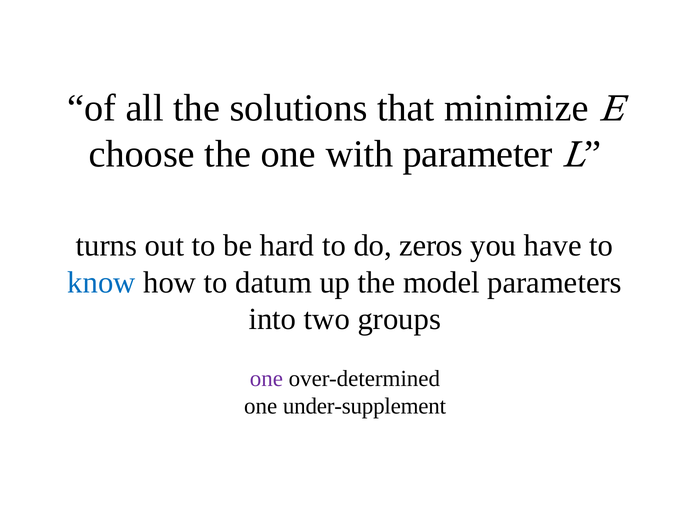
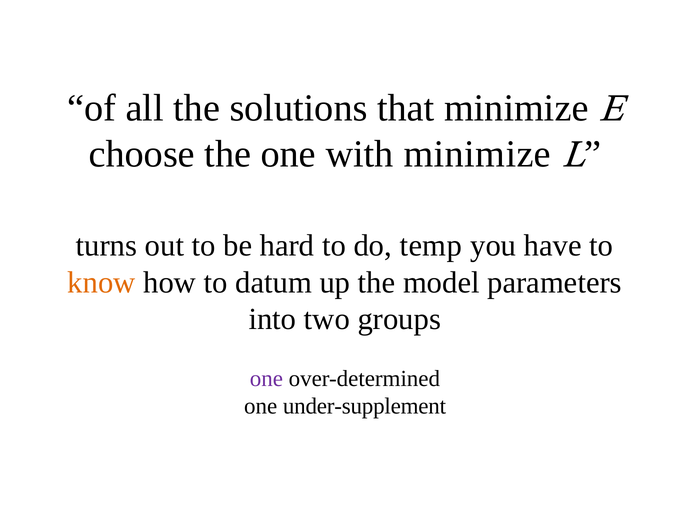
with parameter: parameter -> minimize
zeros: zeros -> temp
know colour: blue -> orange
